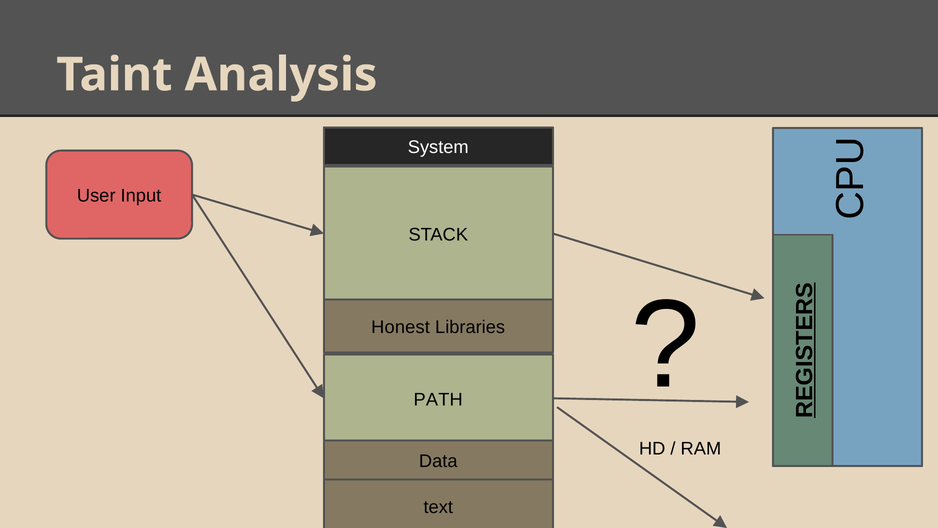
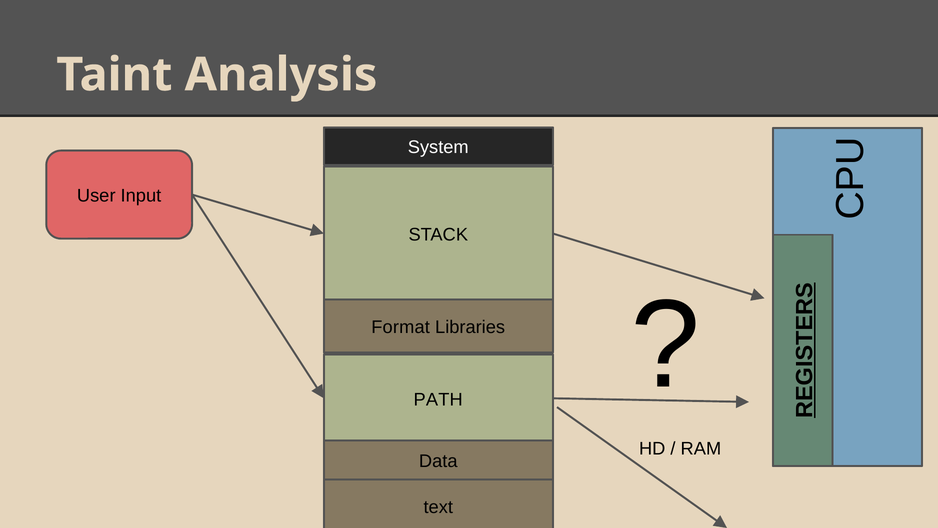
Honest: Honest -> Format
